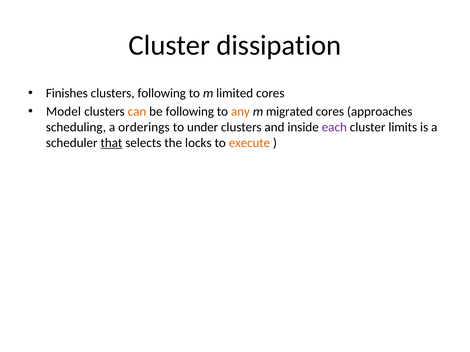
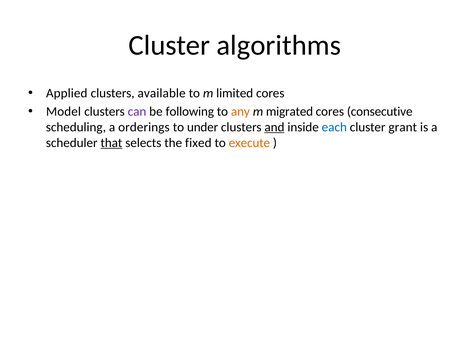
dissipation: dissipation -> algorithms
Finishes: Finishes -> Applied
clusters following: following -> available
can colour: orange -> purple
approaches: approaches -> consecutive
and underline: none -> present
each colour: purple -> blue
limits: limits -> grant
locks: locks -> fixed
